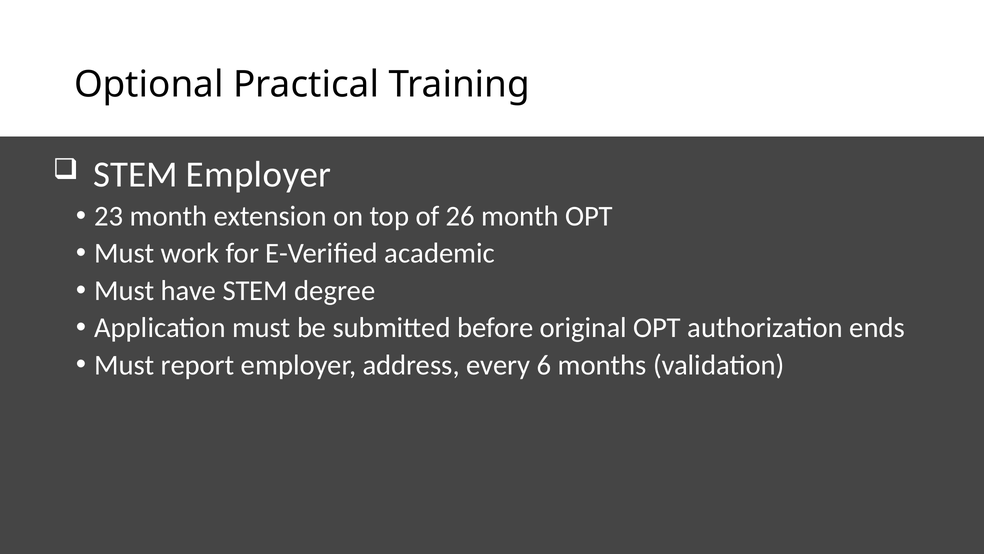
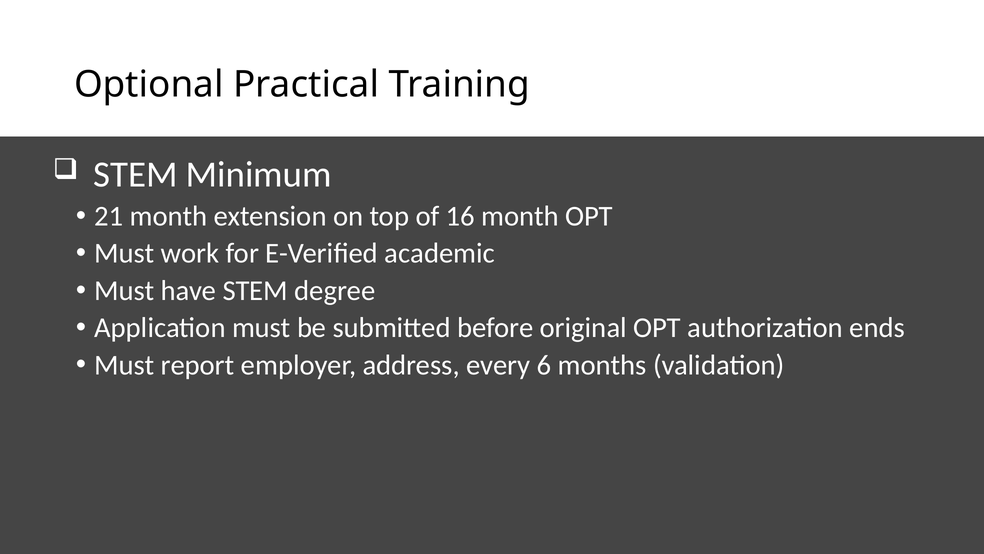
STEM Employer: Employer -> Minimum
23: 23 -> 21
26: 26 -> 16
